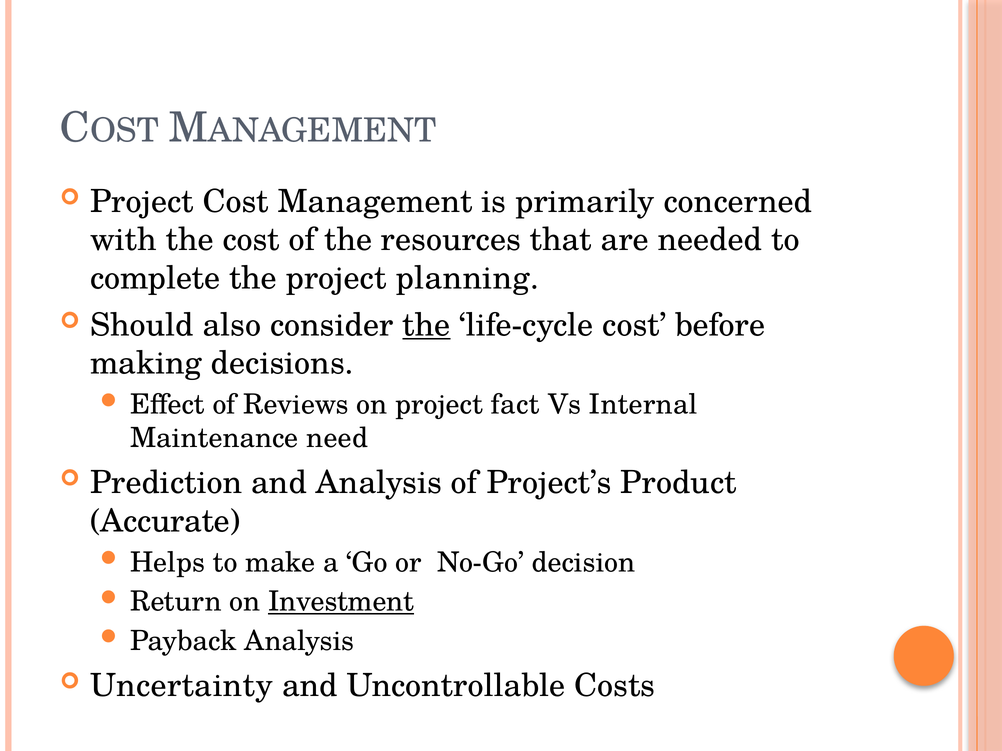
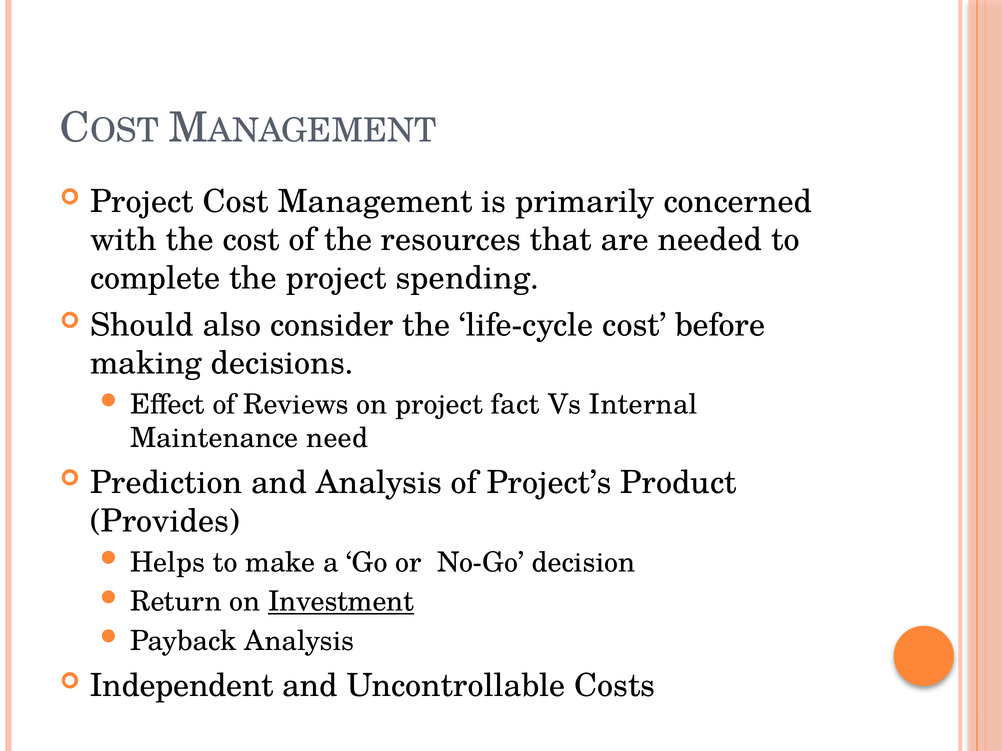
planning: planning -> spending
the at (426, 325) underline: present -> none
Accurate: Accurate -> Provides
Uncertainty: Uncertainty -> Independent
